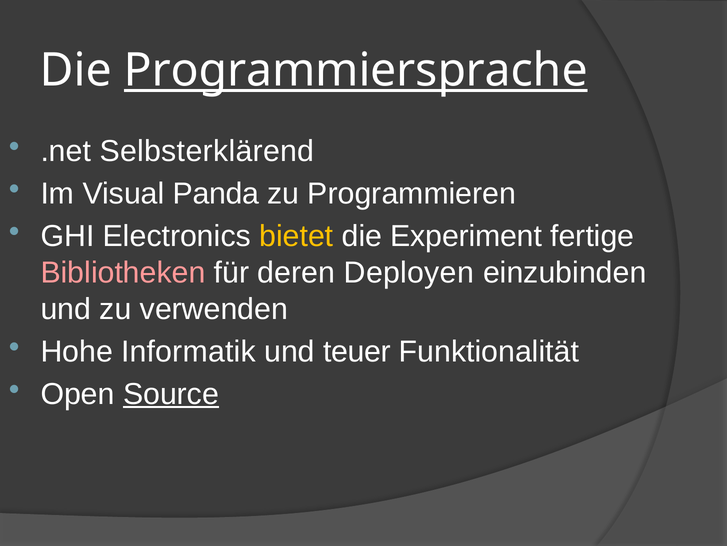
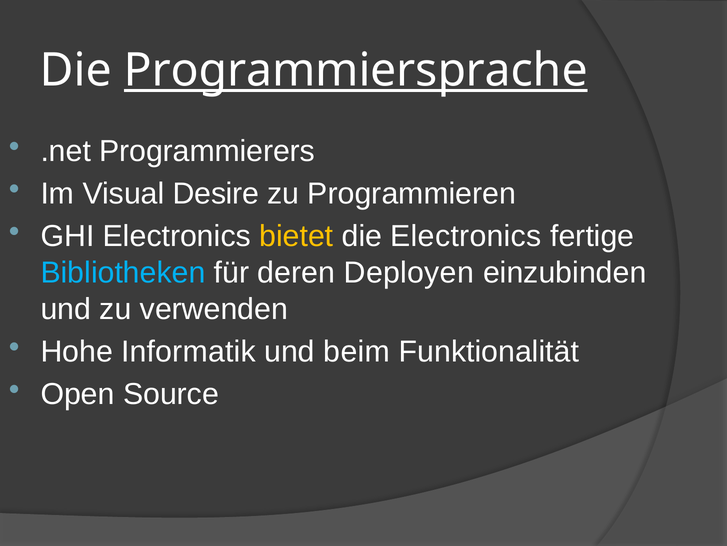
Selbsterklärend: Selbsterklärend -> Programmierers
Panda: Panda -> Desire
die Experiment: Experiment -> Electronics
Bibliotheken colour: pink -> light blue
teuer: teuer -> beim
Source underline: present -> none
